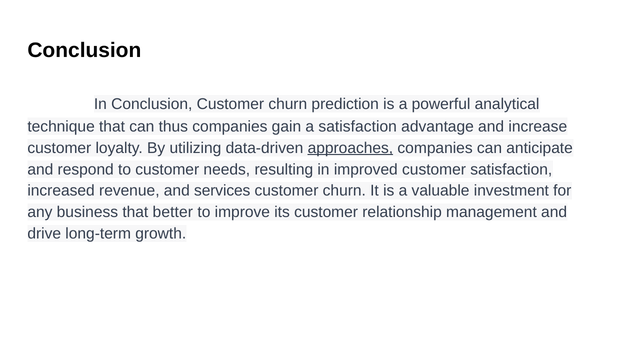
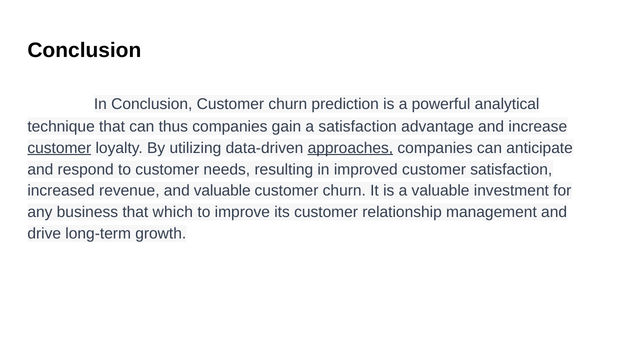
customer at (59, 148) underline: none -> present
and services: services -> valuable
better: better -> which
